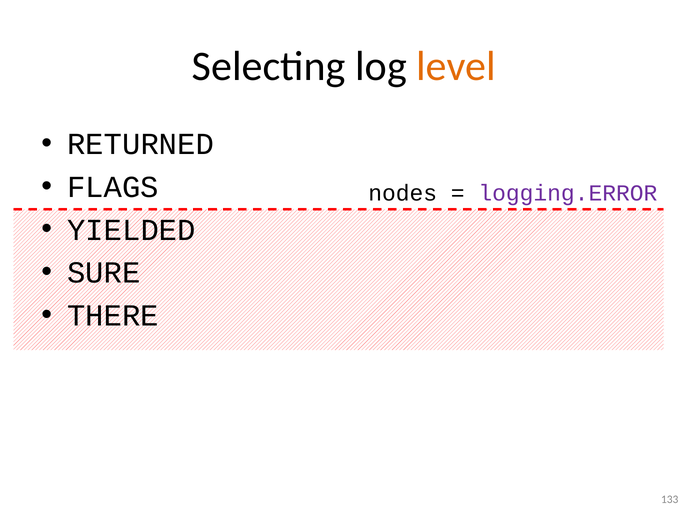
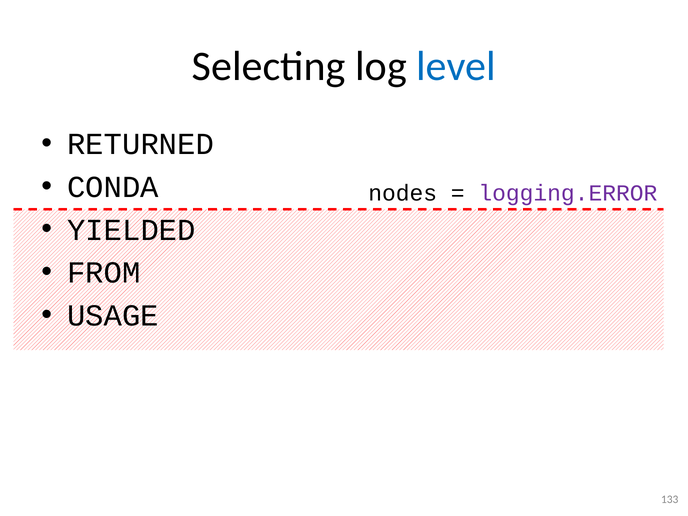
level at (456, 67) colour: orange -> blue
FLAGS: FLAGS -> CONDA
SURE: SURE -> FROM
THERE: THERE -> USAGE
